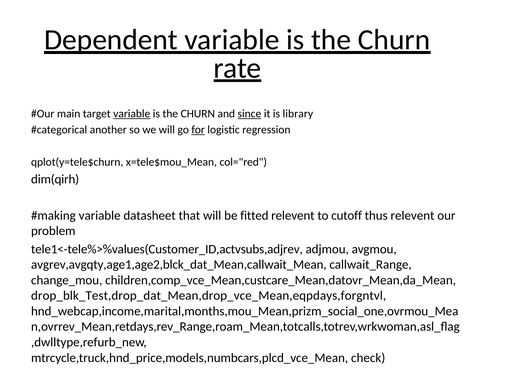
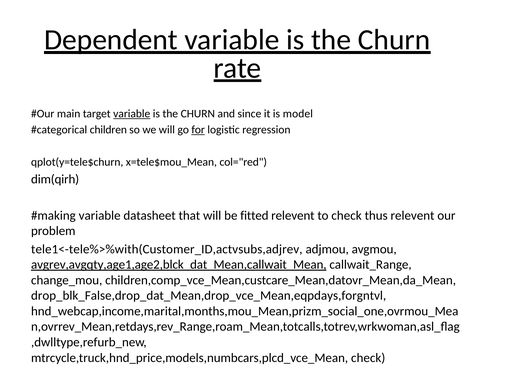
since underline: present -> none
library: library -> model
another: another -> children
to cutoff: cutoff -> check
tele1<-tele%>%values(Customer_ID,actvsubs,adjrev: tele1<-tele%>%values(Customer_ID,actvsubs,adjrev -> tele1<-tele%>%with(Customer_ID,actvsubs,adjrev
avgrev,avgqty,age1,age2,blck_dat_Mean,callwait_Mean underline: none -> present
drop_blk_Test,drop_dat_Mean,drop_vce_Mean,eqpdays,forgntvl: drop_blk_Test,drop_dat_Mean,drop_vce_Mean,eqpdays,forgntvl -> drop_blk_False,drop_dat_Mean,drop_vce_Mean,eqpdays,forgntvl
